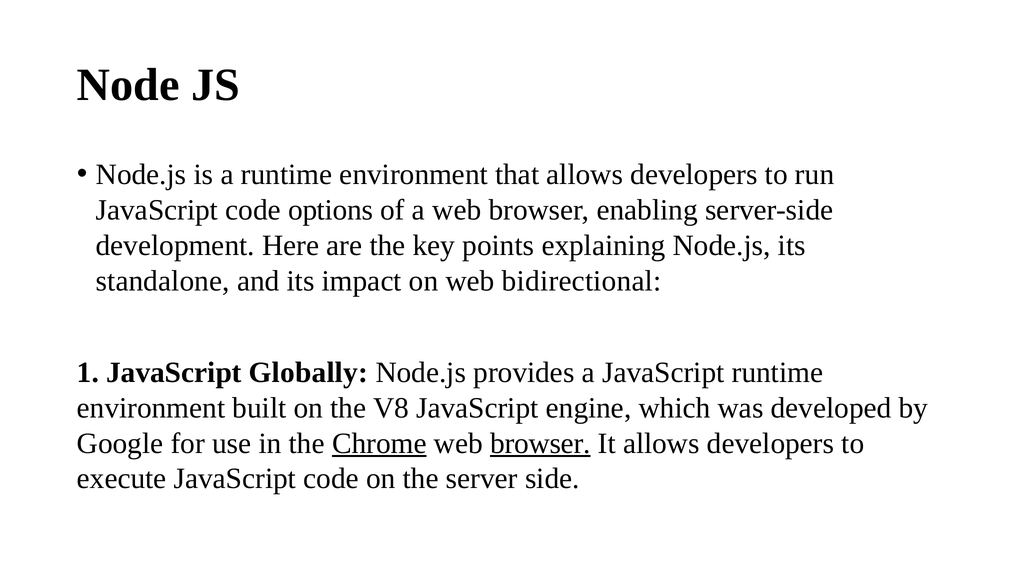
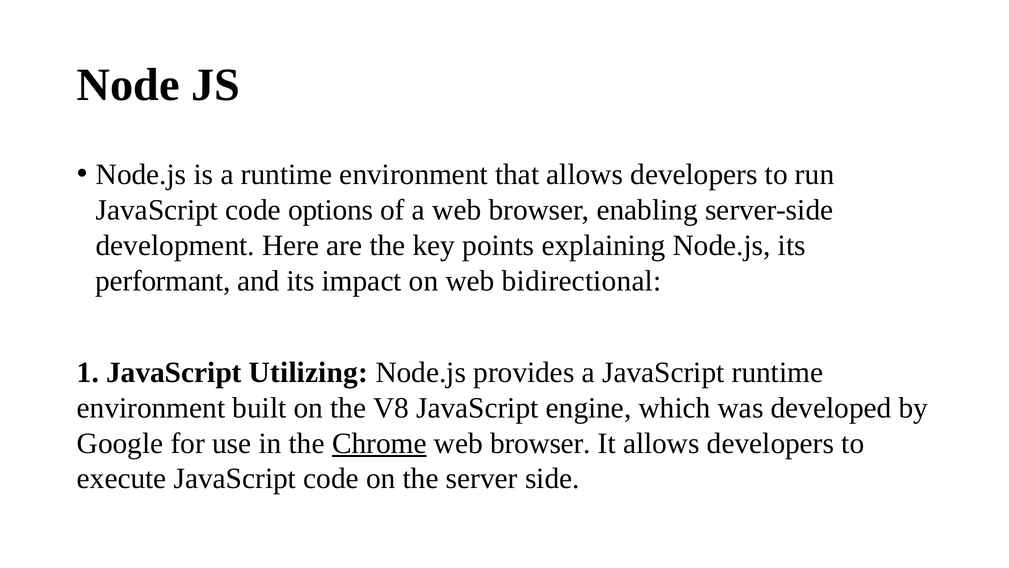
standalone: standalone -> performant
Globally: Globally -> Utilizing
browser at (540, 443) underline: present -> none
